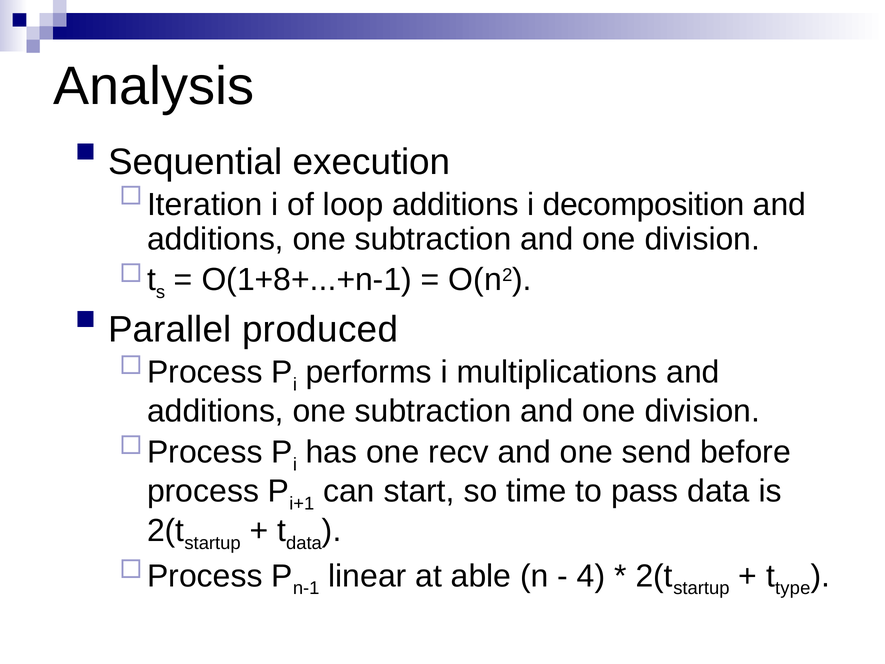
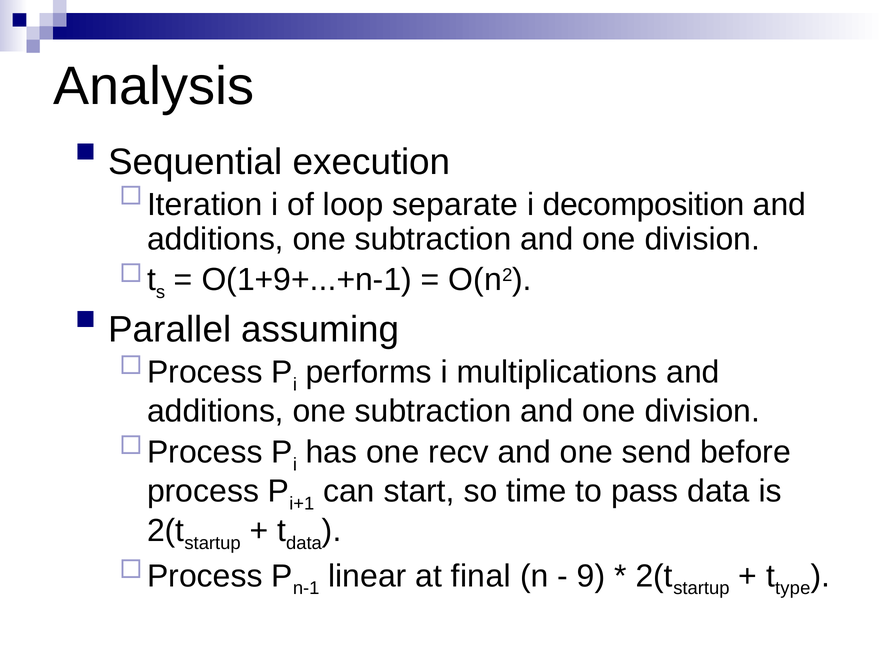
loop additions: additions -> separate
O(1+8+...+n-1: O(1+8+...+n-1 -> O(1+9+...+n-1
produced: produced -> assuming
able: able -> final
4: 4 -> 9
